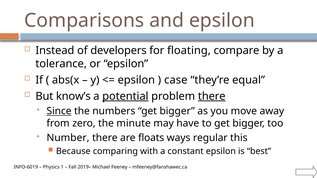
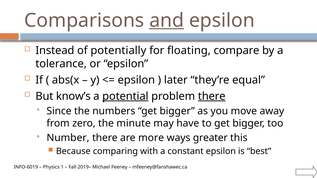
and underline: none -> present
developers: developers -> potentially
case: case -> later
Since underline: present -> none
floats: floats -> more
regular: regular -> greater
